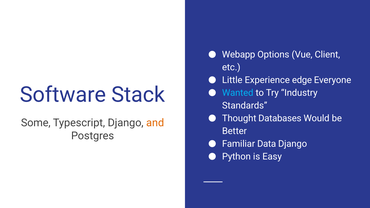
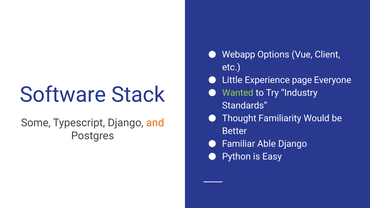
edge: edge -> page
Wanted colour: light blue -> light green
Databases: Databases -> Familiarity
Data: Data -> Able
